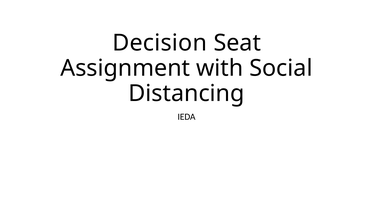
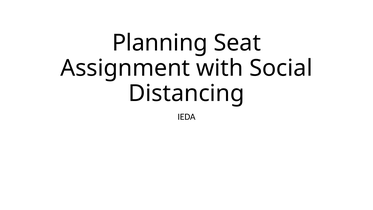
Decision: Decision -> Planning
